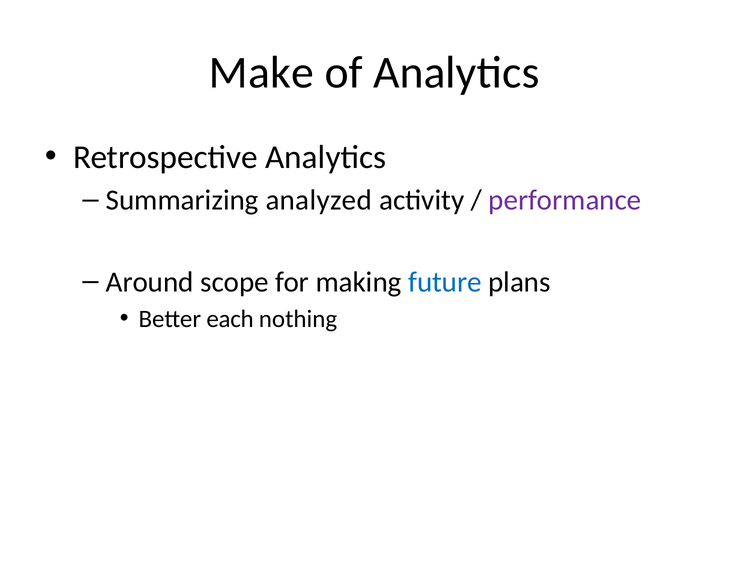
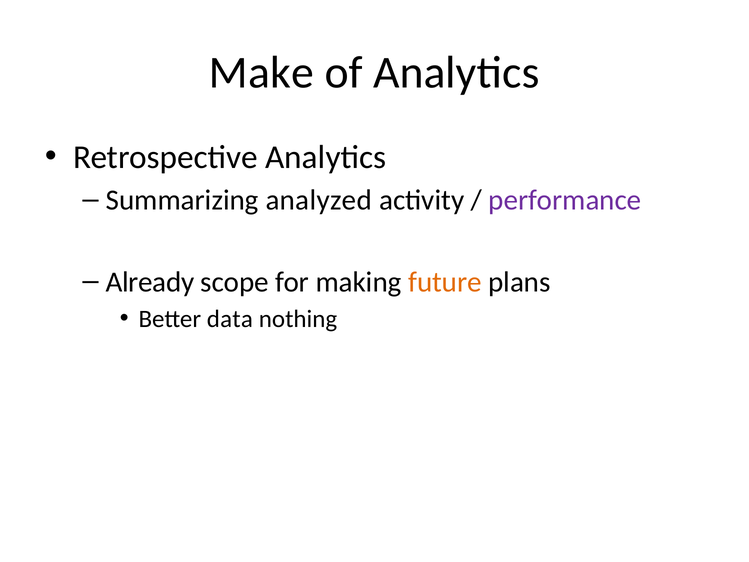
Around: Around -> Already
future colour: blue -> orange
each: each -> data
